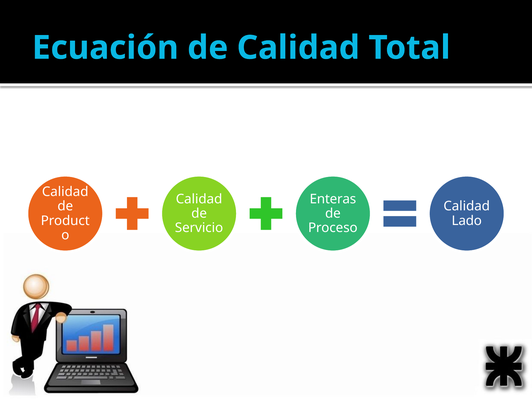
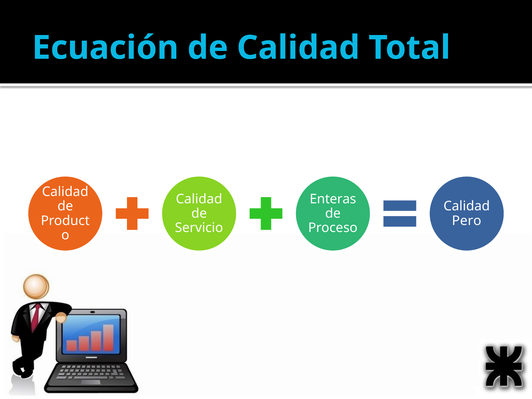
Lado: Lado -> Pero
